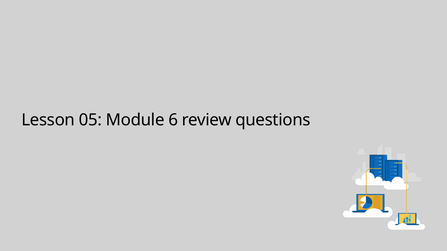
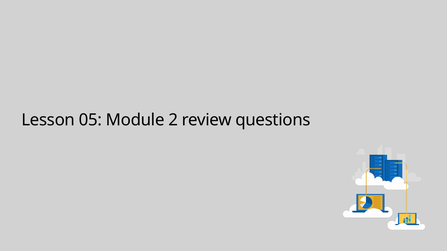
6: 6 -> 2
